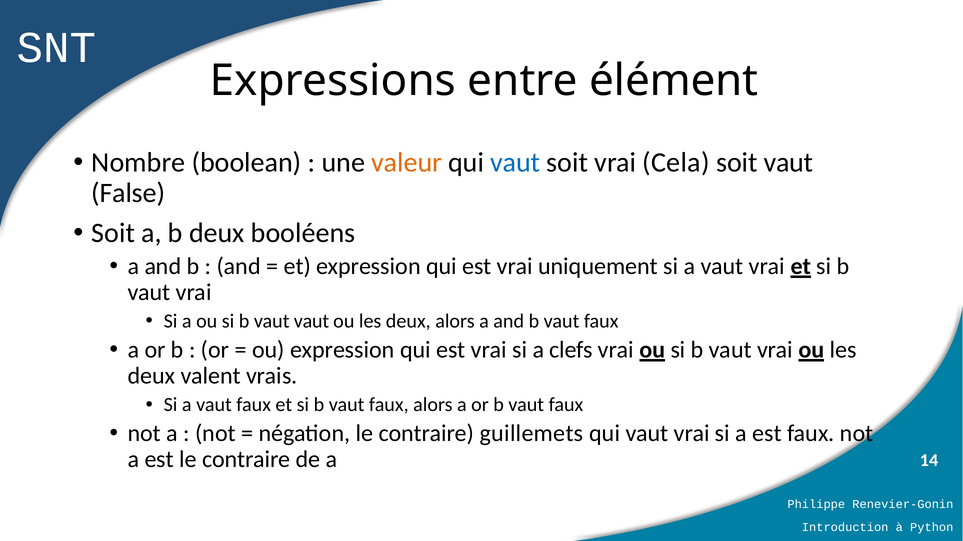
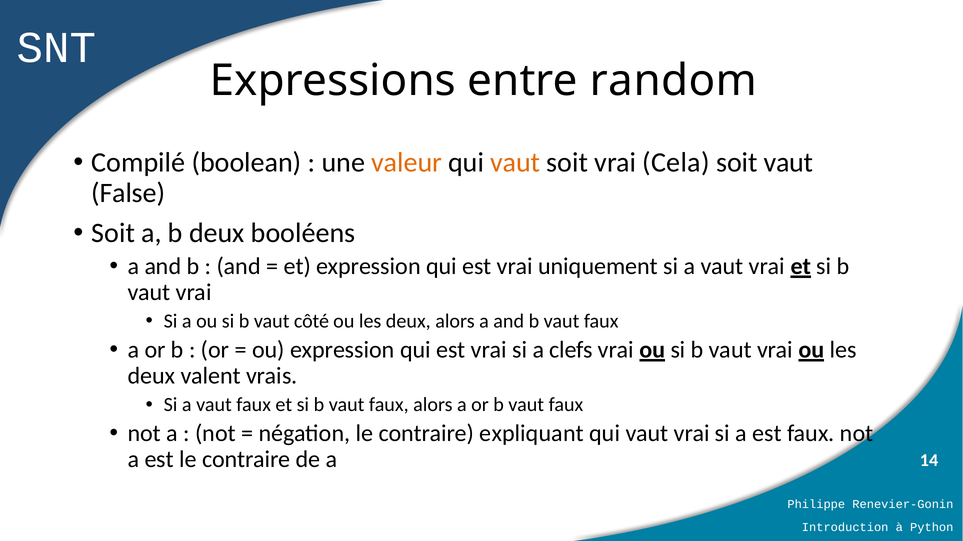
élément: élément -> random
Nombre: Nombre -> Compilé
vaut at (515, 163) colour: blue -> orange
vaut vaut: vaut -> côté
guillemets: guillemets -> expliquant
